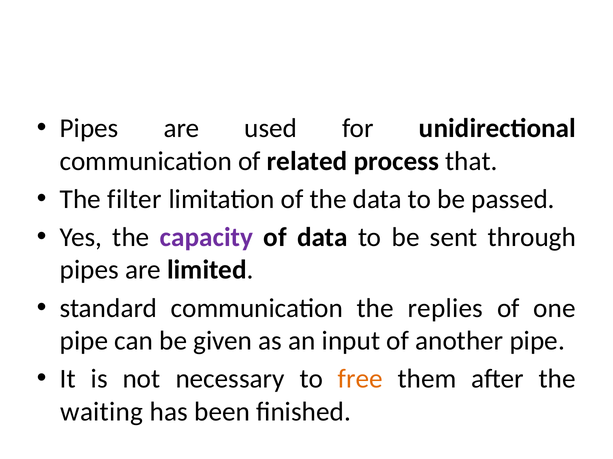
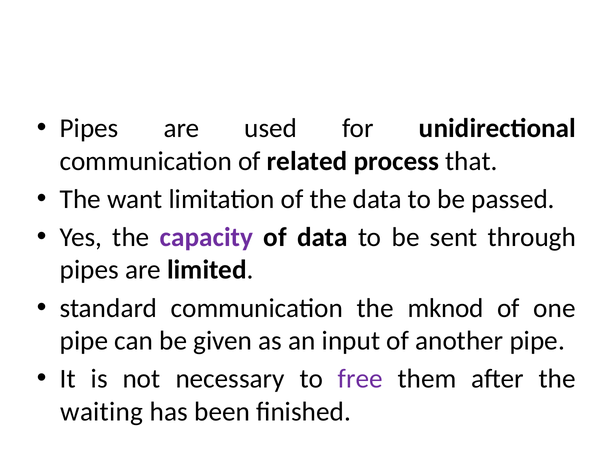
filter: filter -> want
replies: replies -> mknod
free colour: orange -> purple
